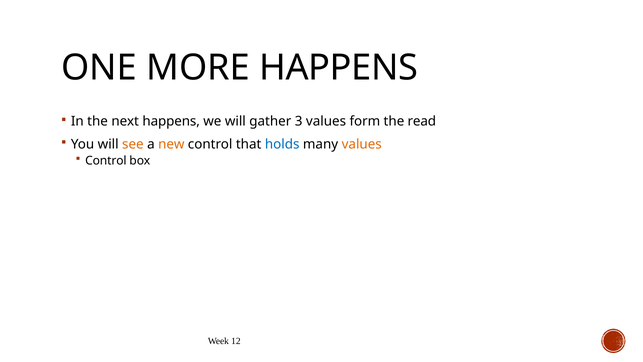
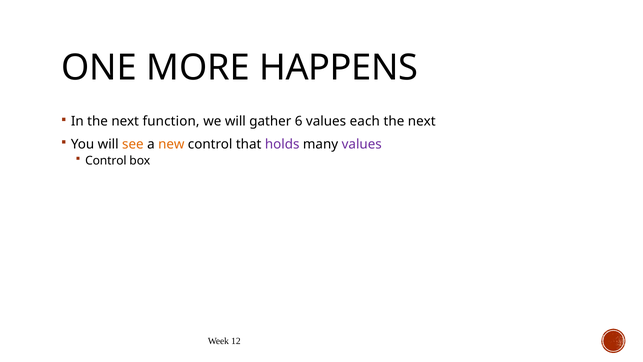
next happens: happens -> function
3: 3 -> 6
form: form -> each
read at (422, 121): read -> next
holds colour: blue -> purple
values at (362, 144) colour: orange -> purple
